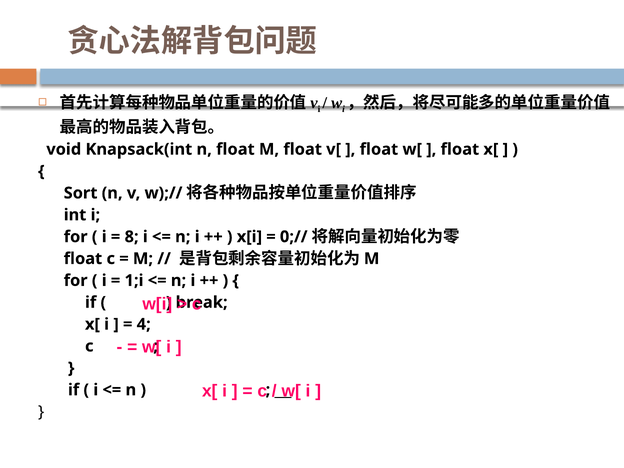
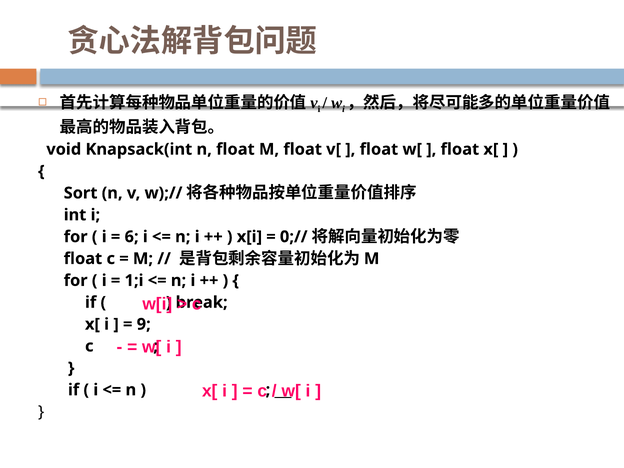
8: 8 -> 6
4: 4 -> 9
